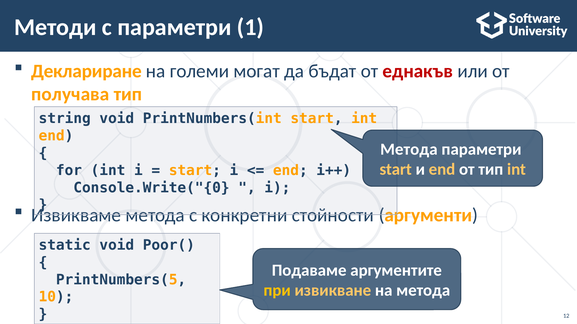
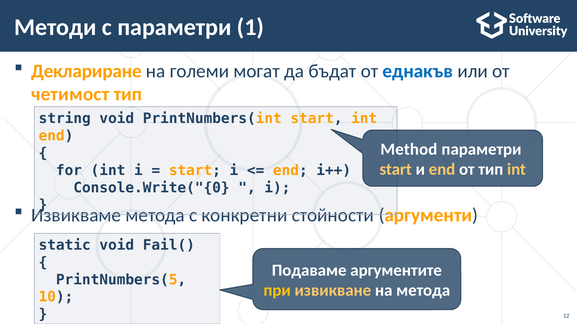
еднакъв colour: red -> blue
получава: получава -> четимост
Метода at (409, 150): Метода -> Method
Poor(: Poor( -> Fail(
